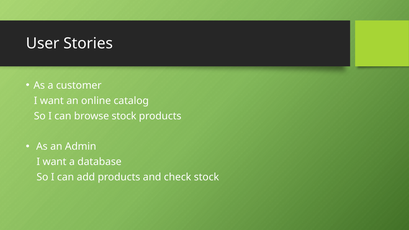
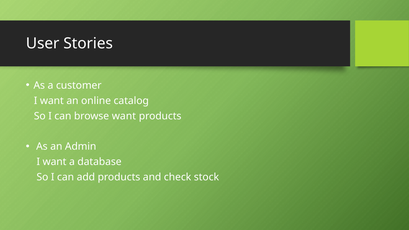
browse stock: stock -> want
